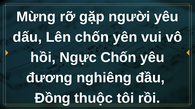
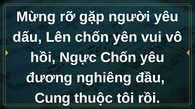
Đồng: Đồng -> Cung
